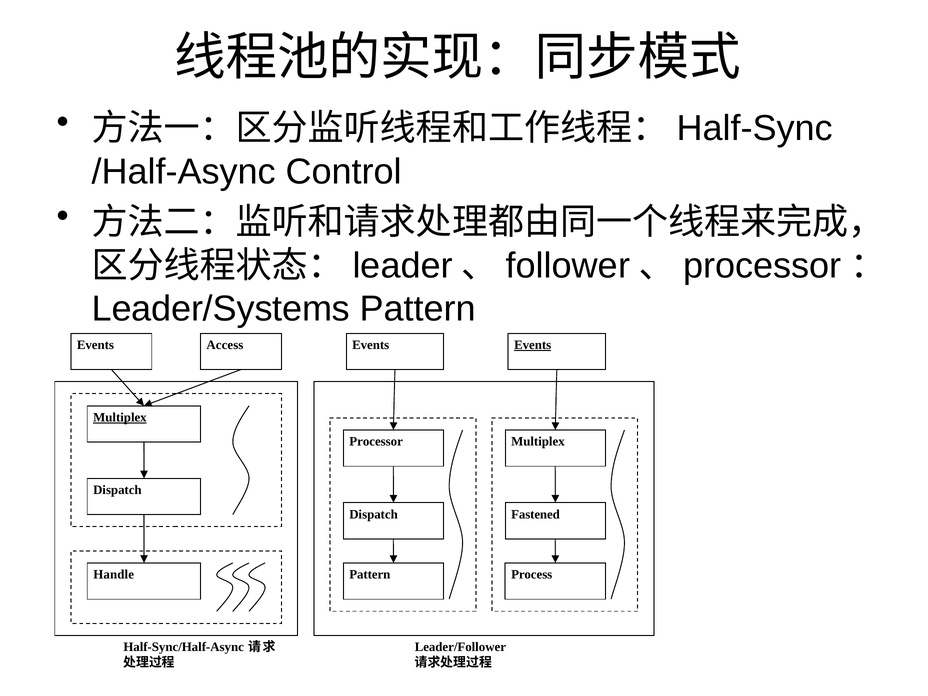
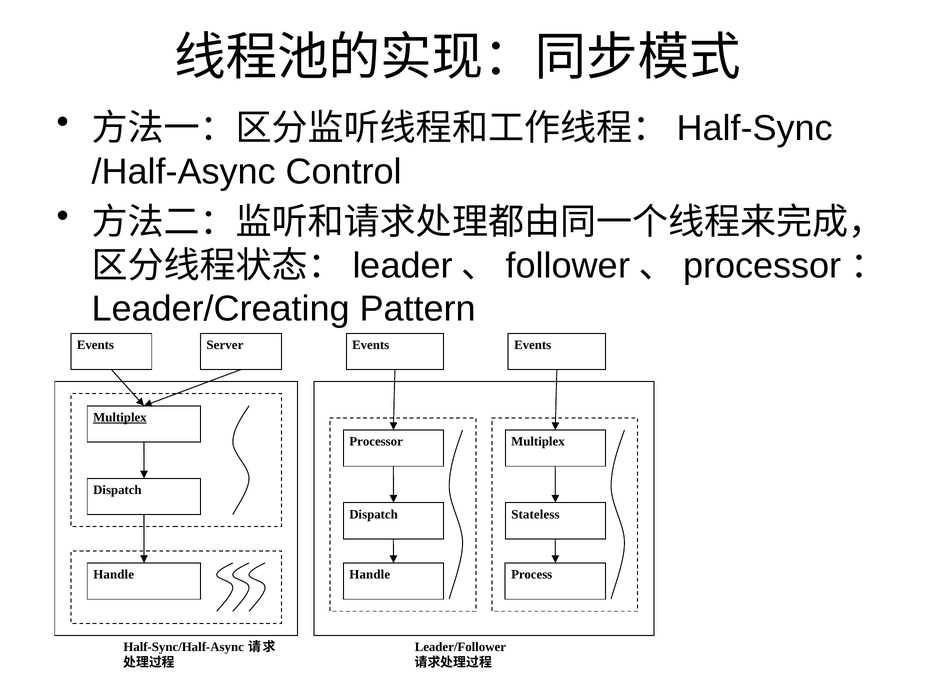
Leader/Systems: Leader/Systems -> Leader/Creating
Access: Access -> Server
Events at (533, 345) underline: present -> none
Fastened: Fastened -> Stateless
Pattern at (370, 575): Pattern -> Handle
